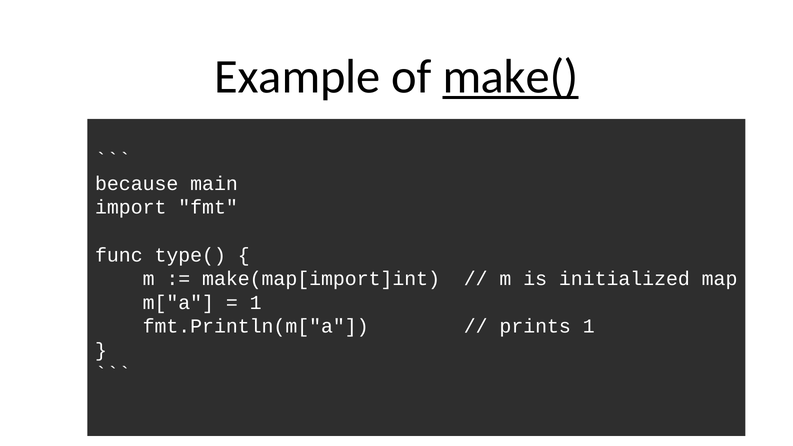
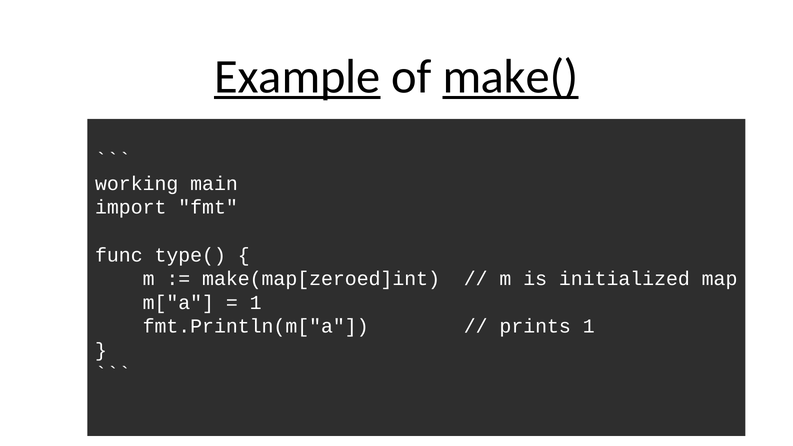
Example underline: none -> present
because: because -> working
make(map[import]int: make(map[import]int -> make(map[zeroed]int
